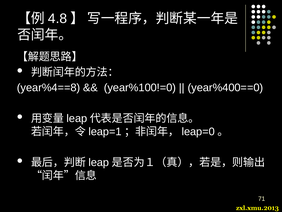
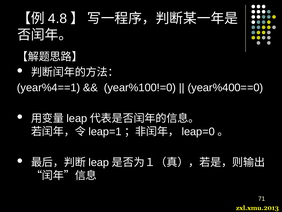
year%4==8: year%4==8 -> year%4==1
